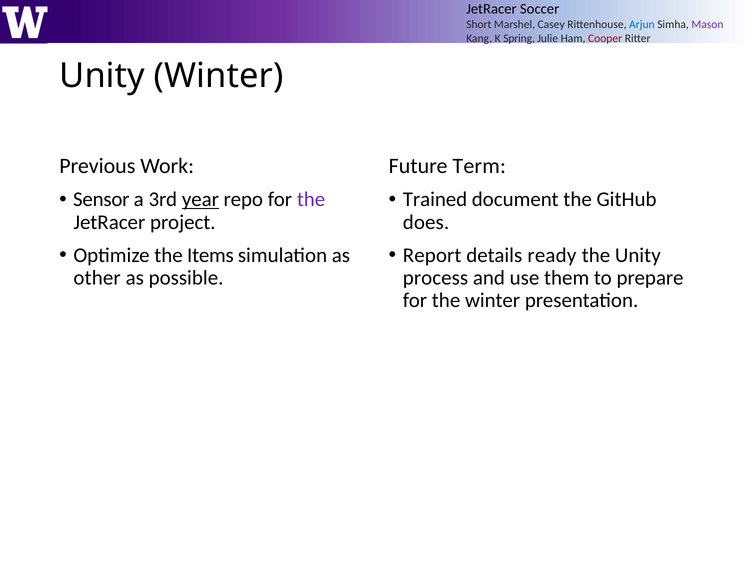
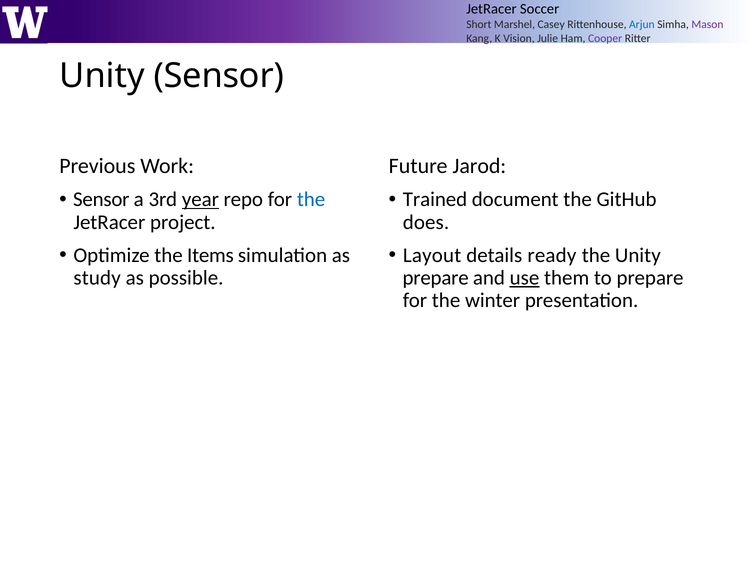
Spring: Spring -> Vision
Cooper colour: red -> purple
Unity Winter: Winter -> Sensor
Term: Term -> Jarod
the at (311, 199) colour: purple -> blue
Report: Report -> Layout
other: other -> study
process at (435, 278): process -> prepare
use underline: none -> present
